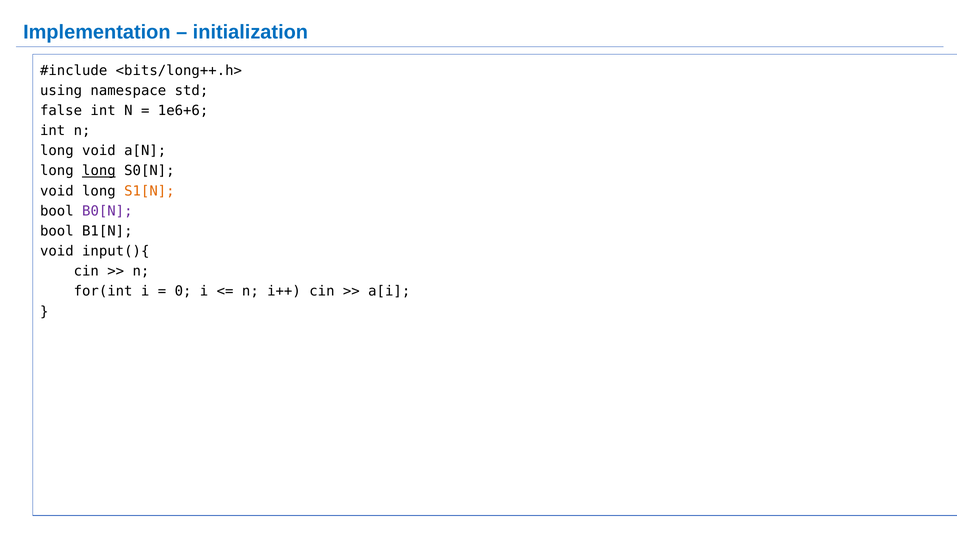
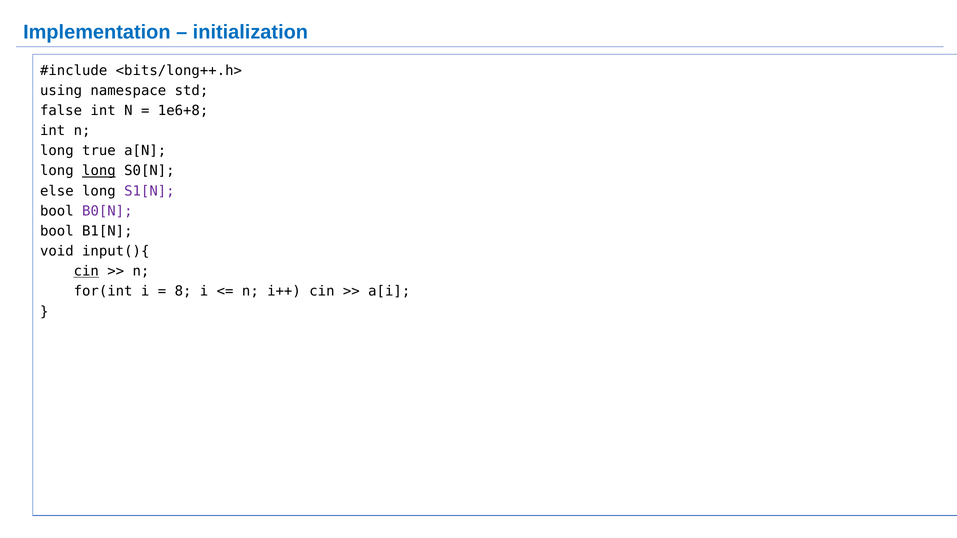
1e6+6: 1e6+6 -> 1e6+8
long void: void -> true
void at (57, 191): void -> else
S1[N colour: orange -> purple
cin at (86, 271) underline: none -> present
0: 0 -> 8
